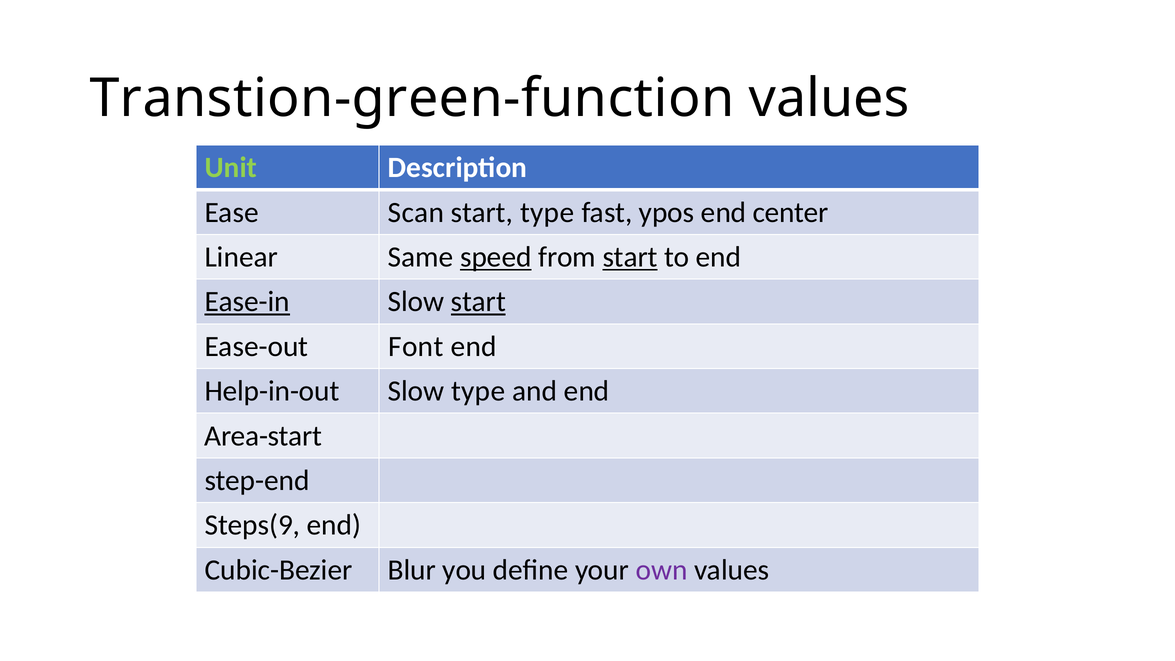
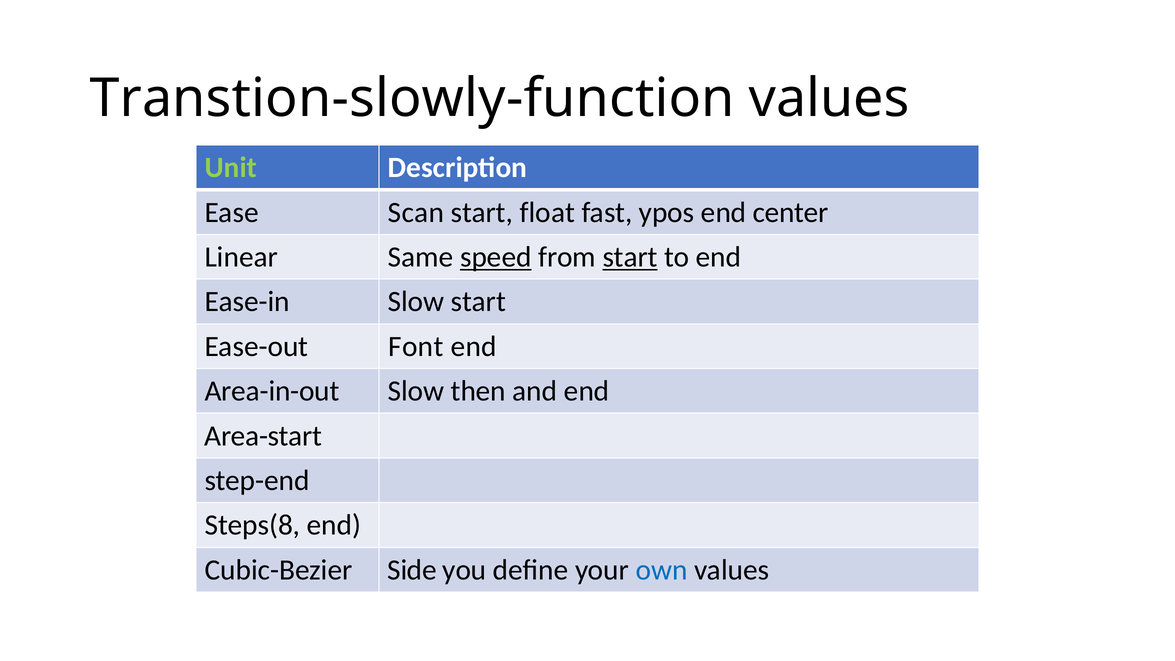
Transtion-green-function: Transtion-green-function -> Transtion-slowly-function
start type: type -> float
Ease-in underline: present -> none
start at (478, 302) underline: present -> none
Help-in-out: Help-in-out -> Area-in-out
Slow type: type -> then
Steps(9: Steps(9 -> Steps(8
Blur: Blur -> Side
own colour: purple -> blue
